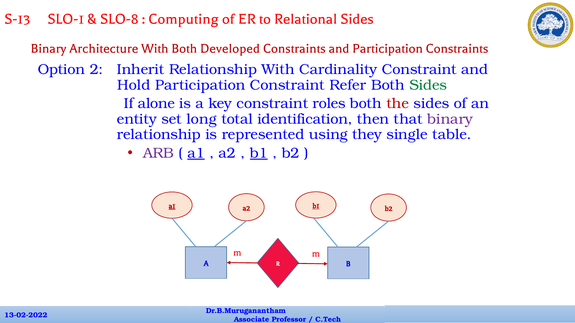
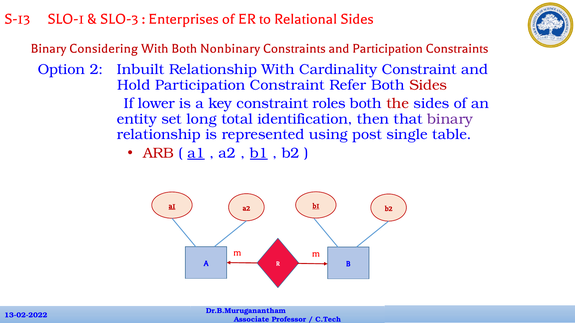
SLO-8: SLO-8 -> SLO-3
Computing: Computing -> Enterprises
Architecture: Architecture -> Considering
Developed: Developed -> Nonbinary
Inherit: Inherit -> Inbuilt
Sides at (428, 85) colour: green -> red
alone: alone -> lower
they: they -> post
ARB colour: purple -> red
